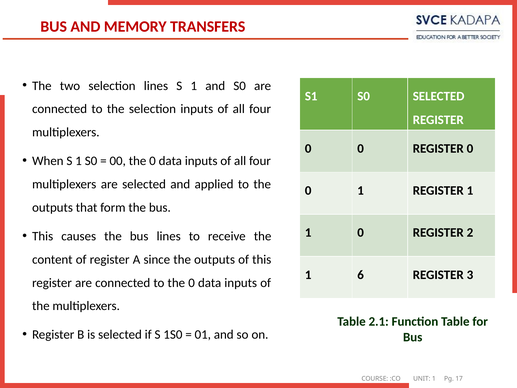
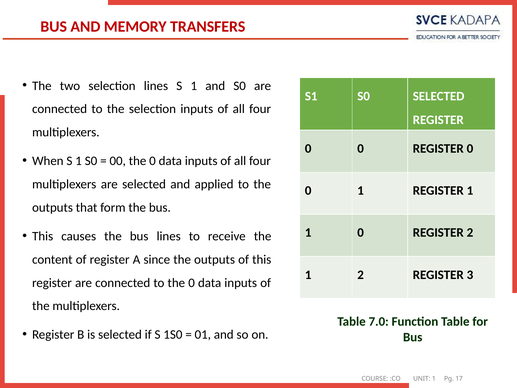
1 6: 6 -> 2
2.1: 2.1 -> 7.0
